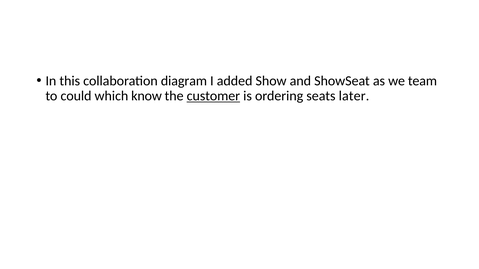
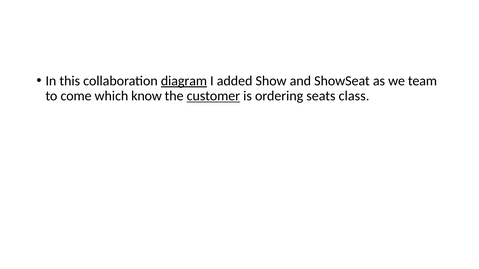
diagram underline: none -> present
could: could -> come
later: later -> class
